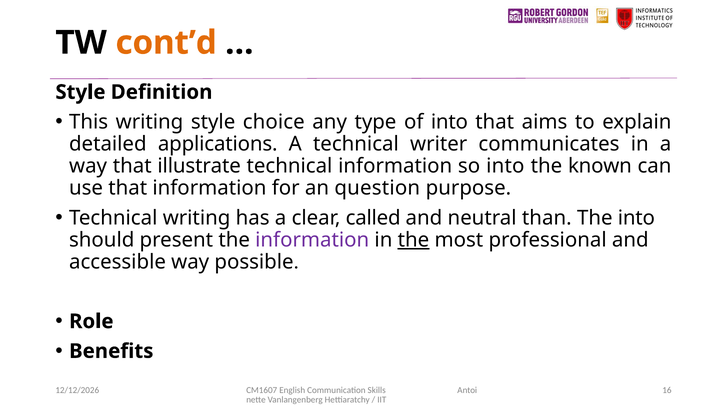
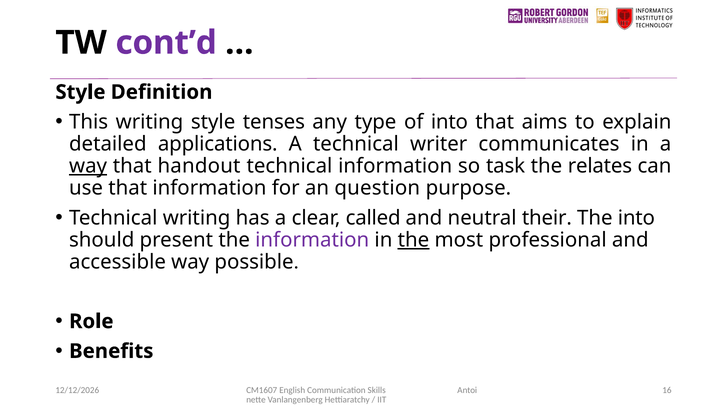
cont’d colour: orange -> purple
choice: choice -> tenses
way at (88, 166) underline: none -> present
illustrate: illustrate -> handout
so into: into -> task
known: known -> relates
than: than -> their
